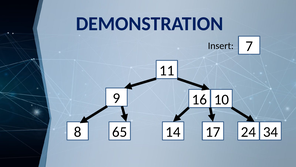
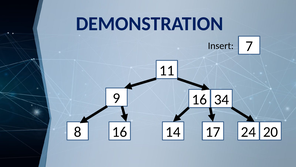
10: 10 -> 34
8 65: 65 -> 16
34: 34 -> 20
